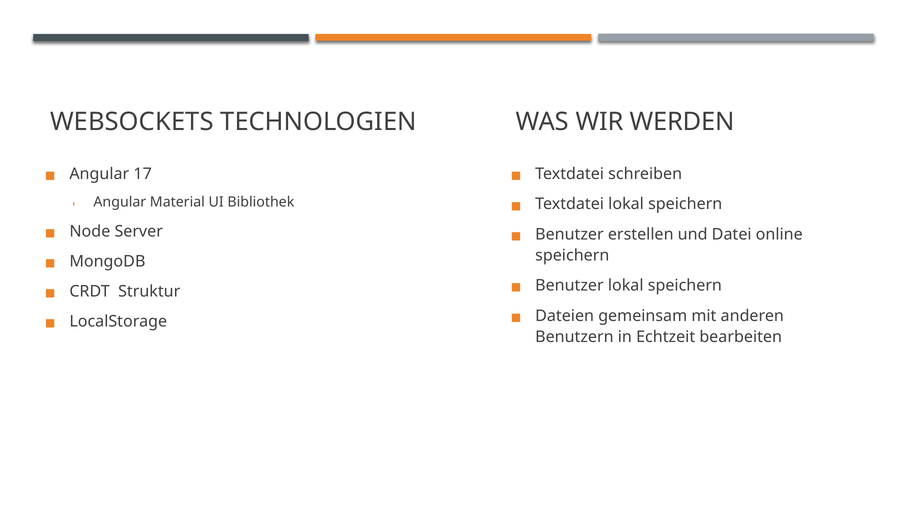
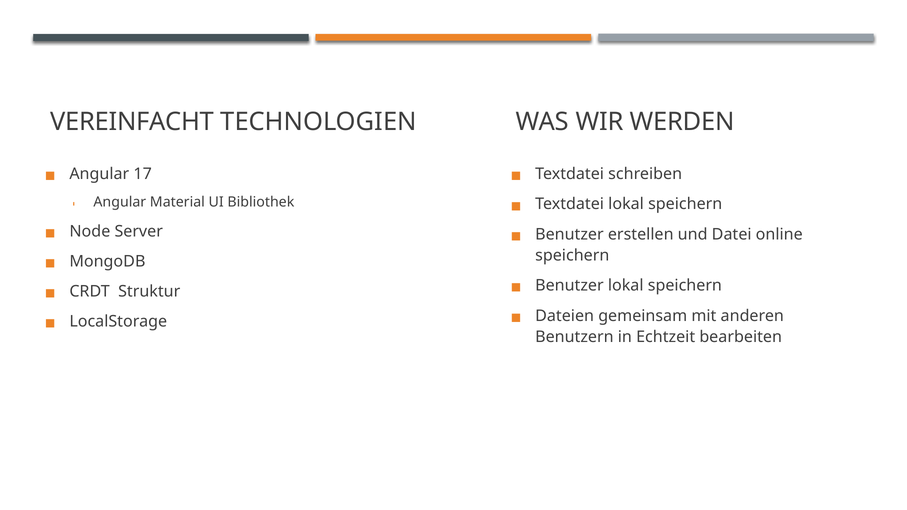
WEBSOCKETS: WEBSOCKETS -> VEREINFACHT
